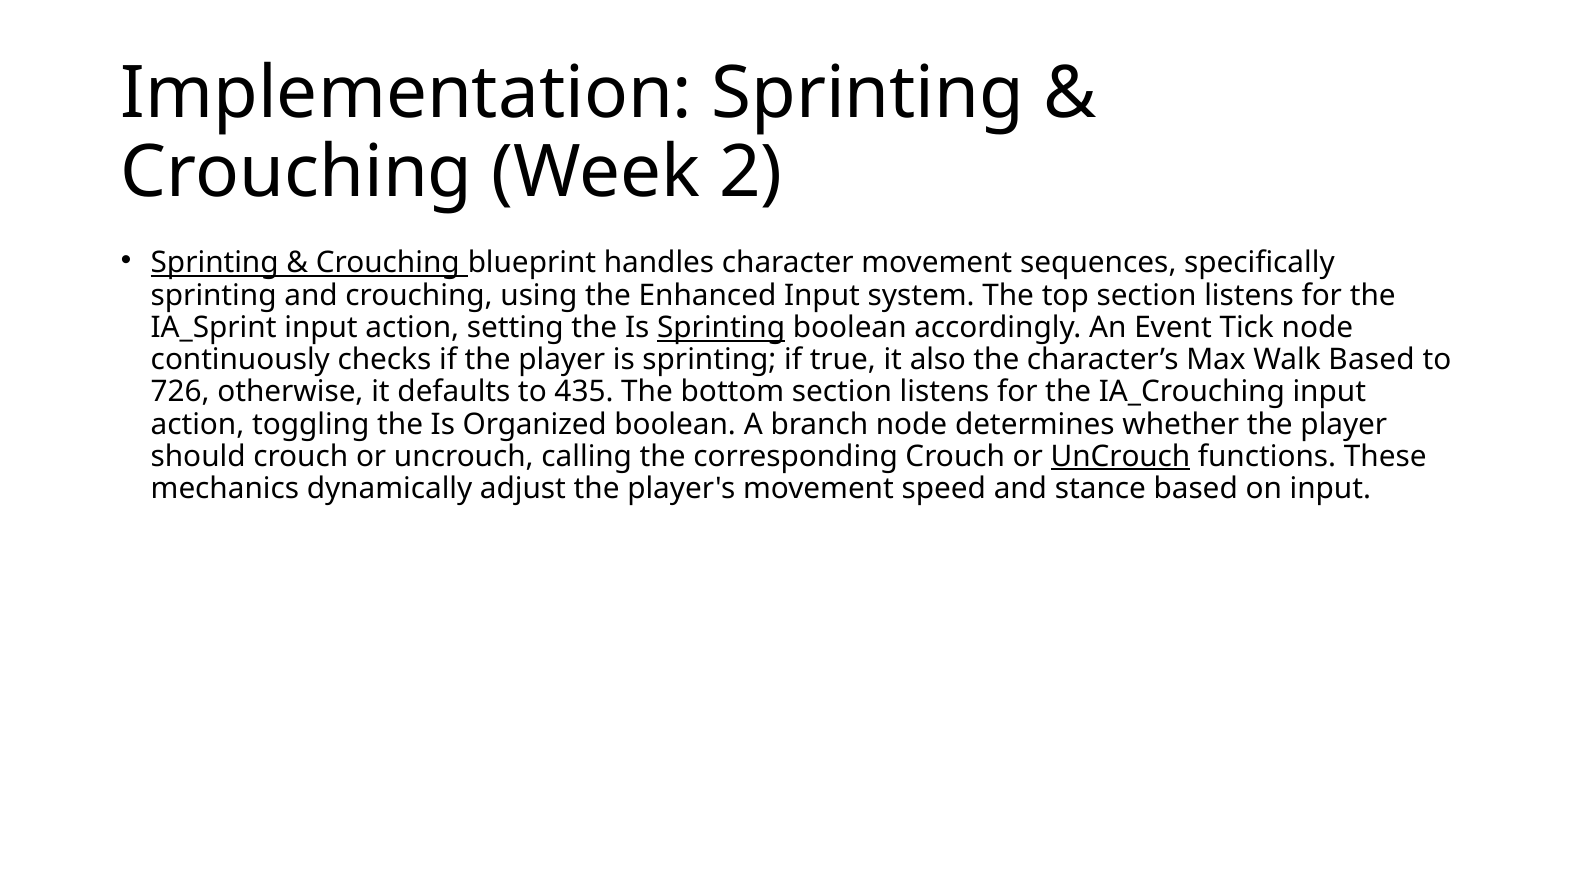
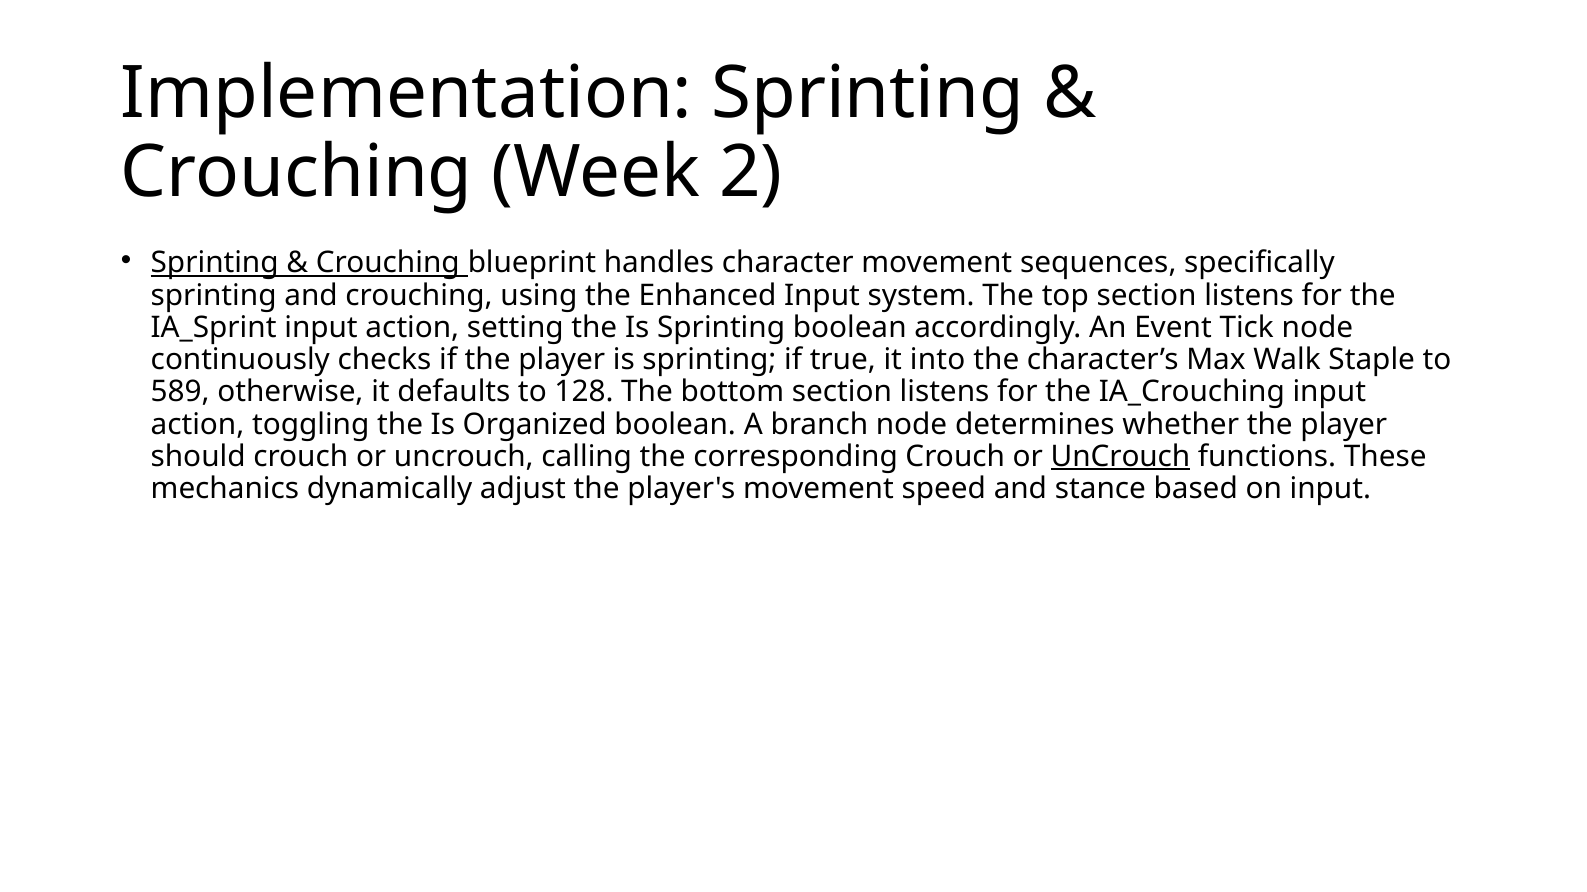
Sprinting at (721, 328) underline: present -> none
also: also -> into
Walk Based: Based -> Staple
726: 726 -> 589
435: 435 -> 128
